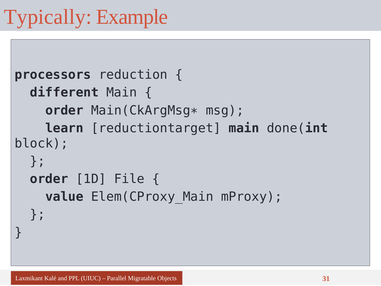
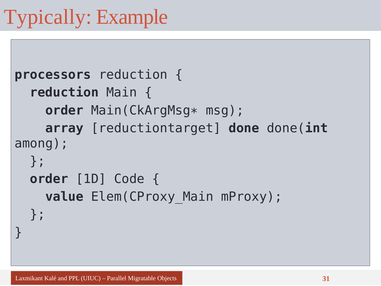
different at (64, 92): different -> reduction
learn: learn -> array
reductiontarget main: main -> done
block: block -> among
File: File -> Code
